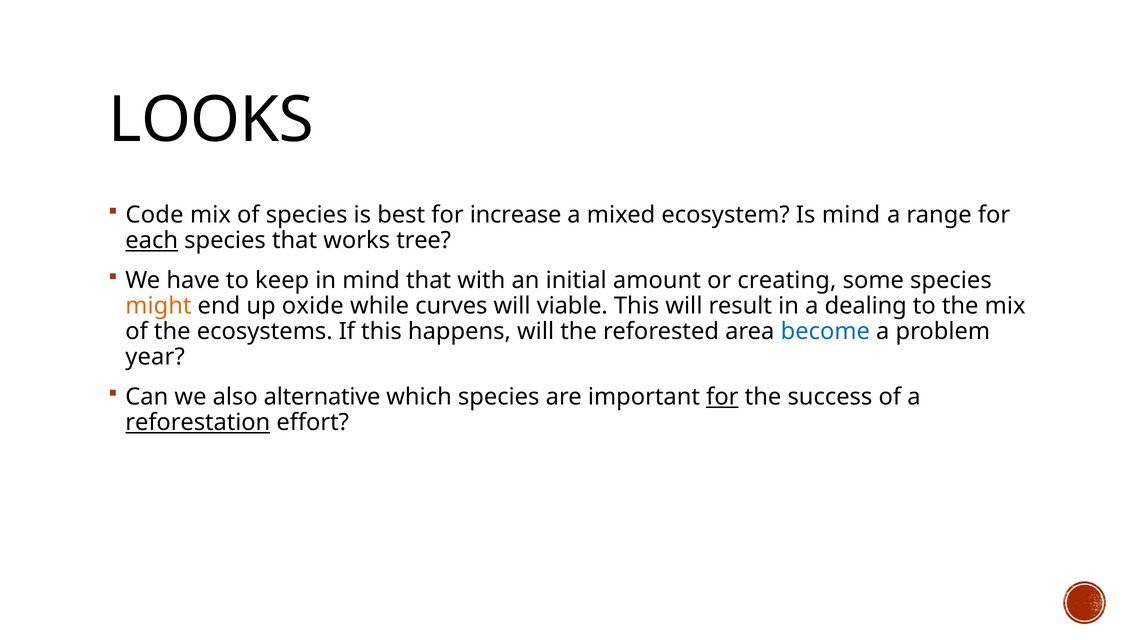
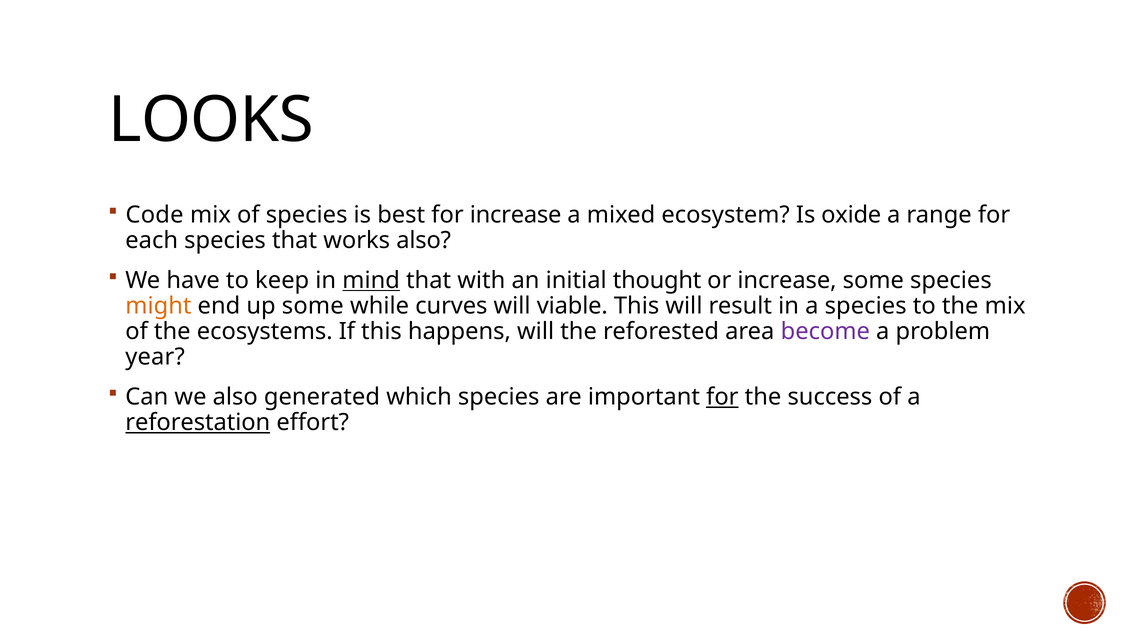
Is mind: mind -> oxide
each underline: present -> none
works tree: tree -> also
mind at (371, 280) underline: none -> present
amount: amount -> thought
or creating: creating -> increase
up oxide: oxide -> some
a dealing: dealing -> species
become colour: blue -> purple
alternative: alternative -> generated
